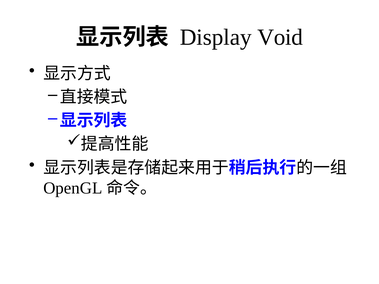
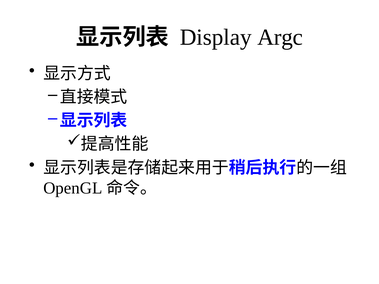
Void: Void -> Argc
